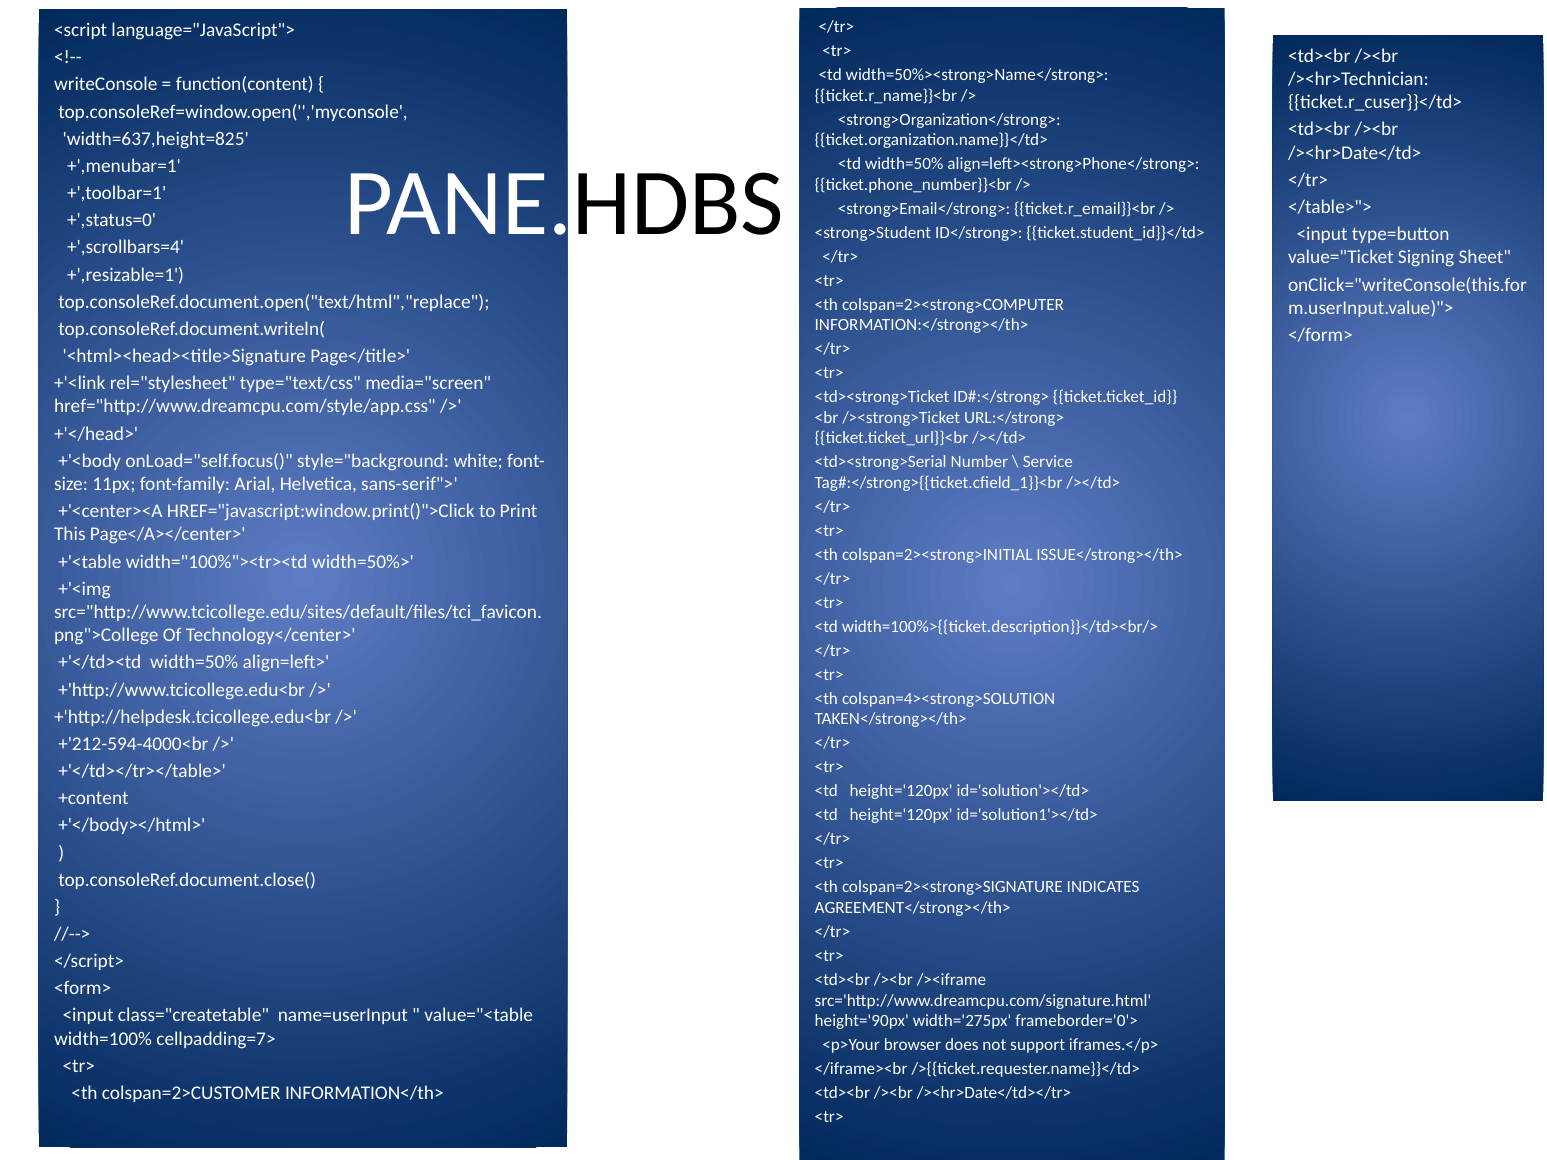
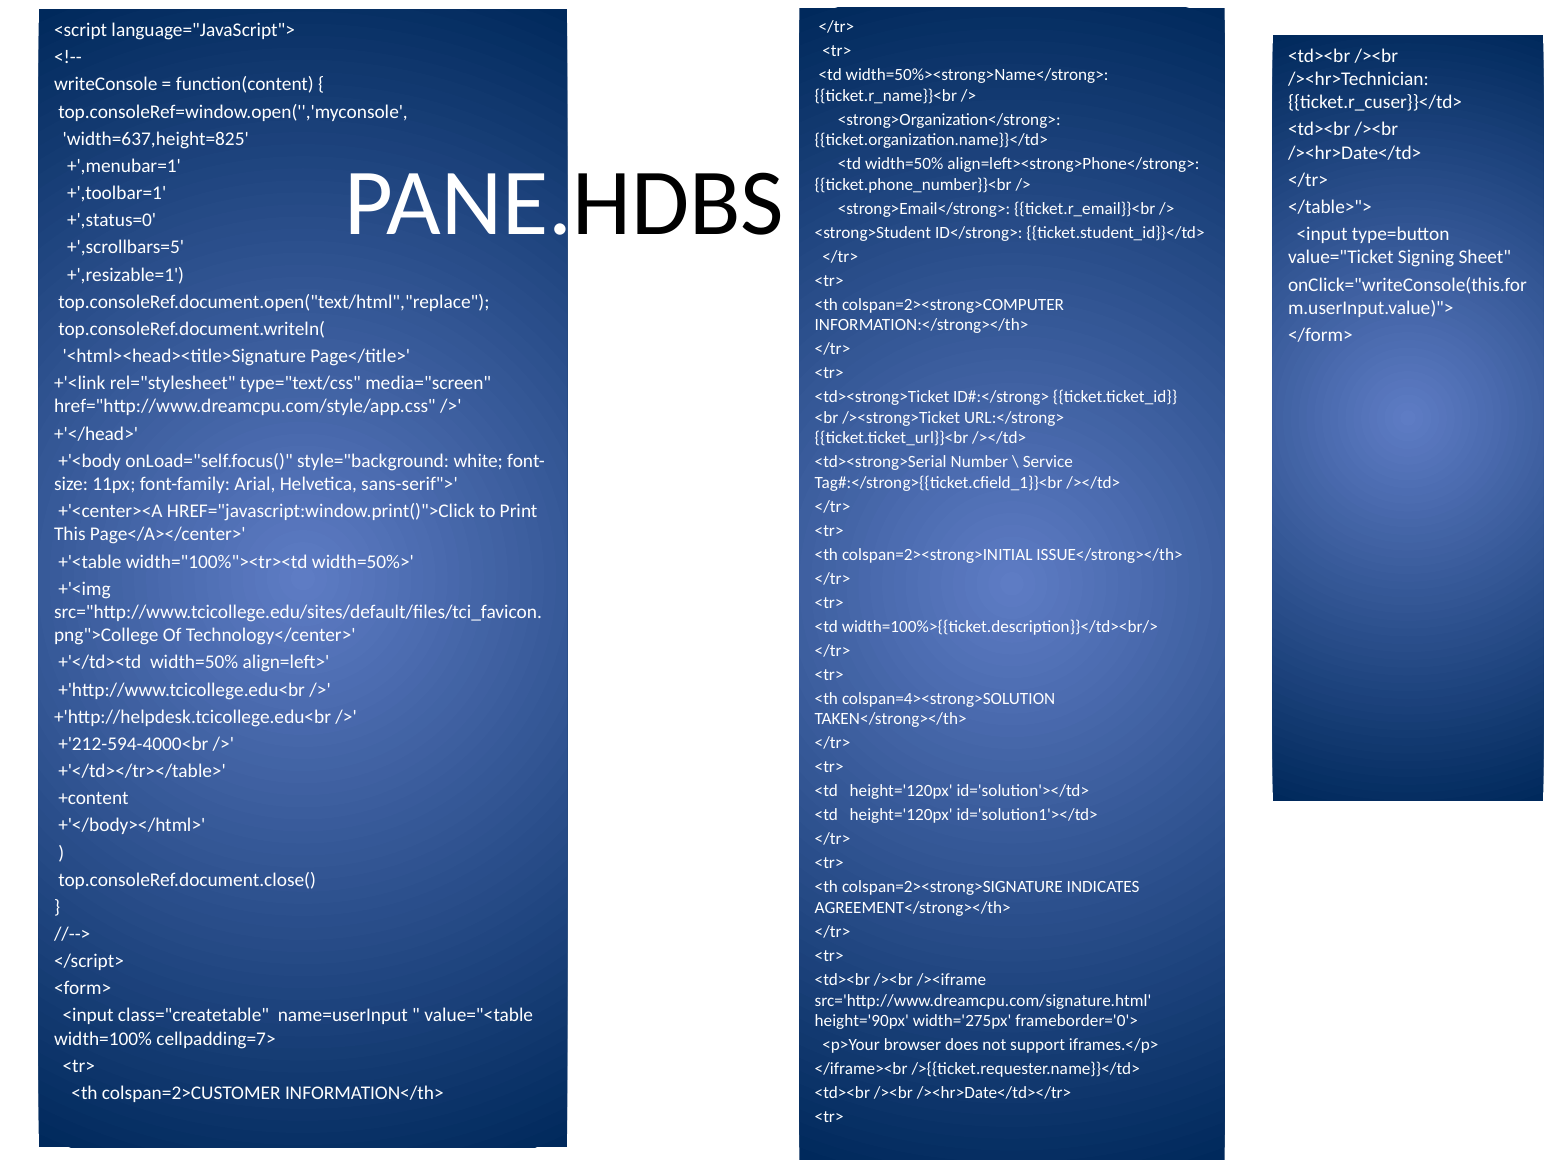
+',scrollbars=4: +',scrollbars=4 -> +',scrollbars=5
